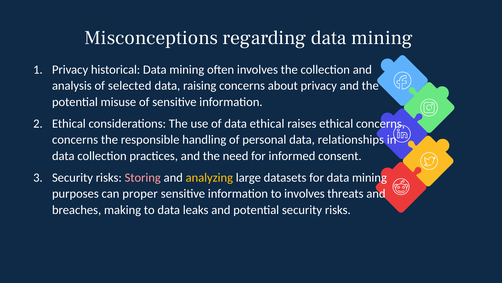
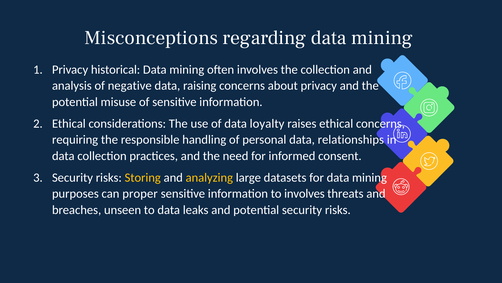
selected: selected -> negative
data ethical: ethical -> loyalty
concerns at (75, 139): concerns -> requiring
Storing colour: pink -> yellow
making: making -> unseen
